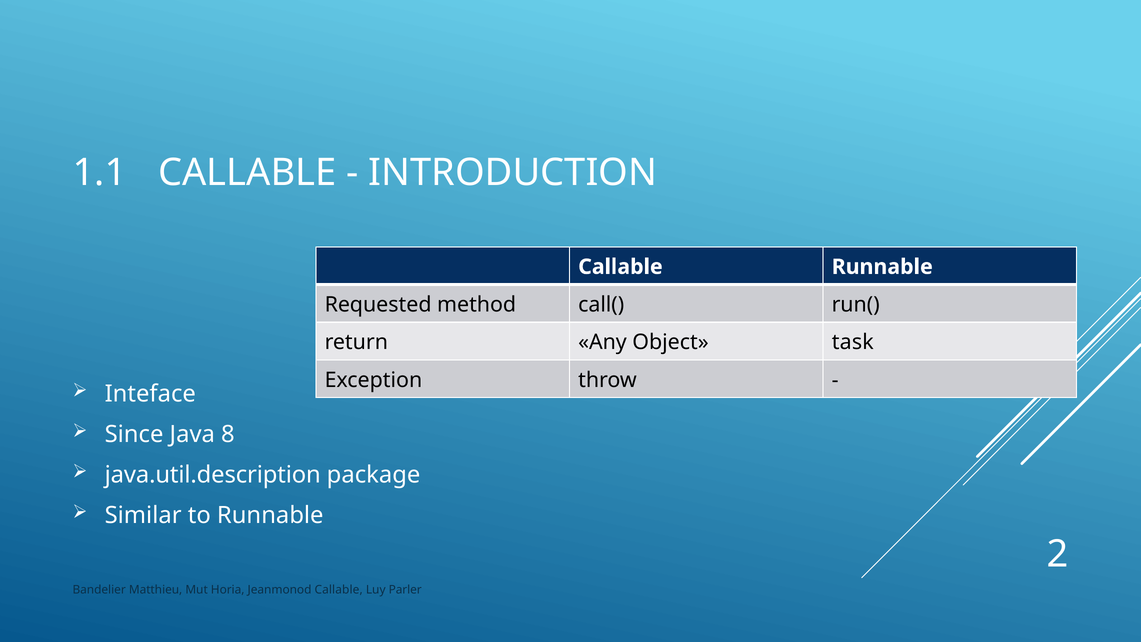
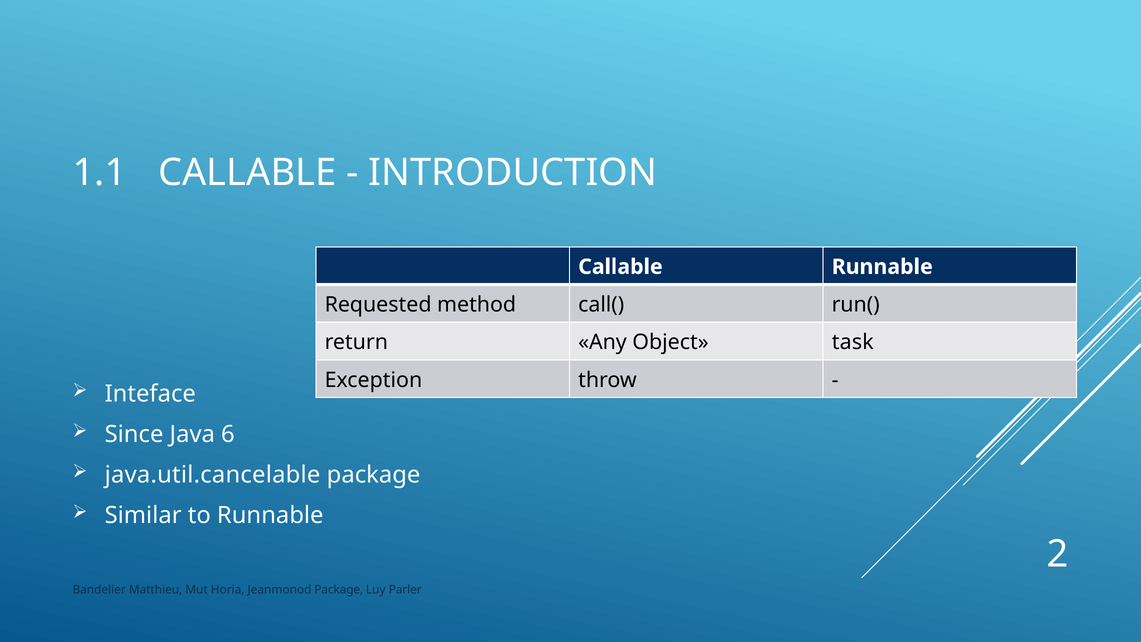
8: 8 -> 6
java.util.description: java.util.description -> java.util.cancelable
Jeanmonod Callable: Callable -> Package
